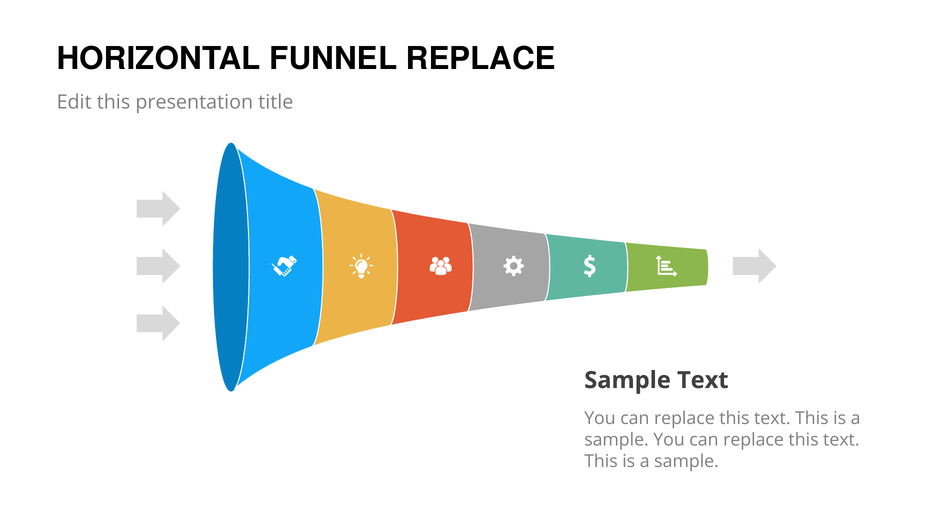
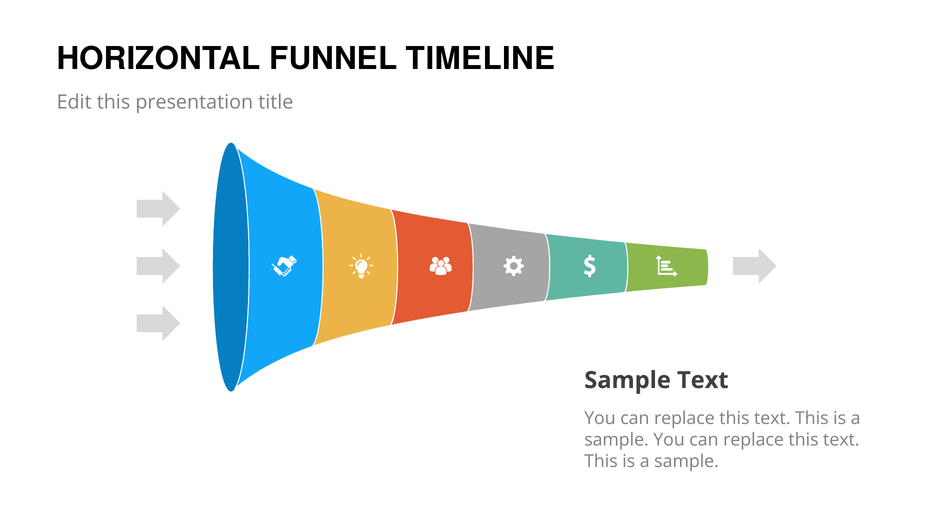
FUNNEL REPLACE: REPLACE -> TIMELINE
